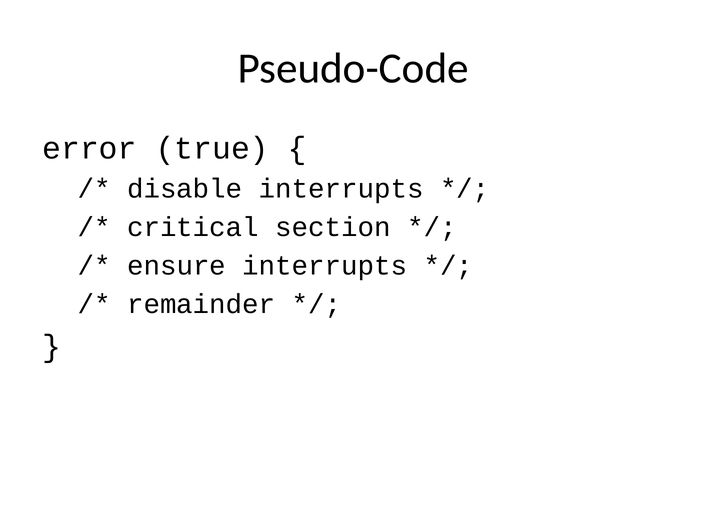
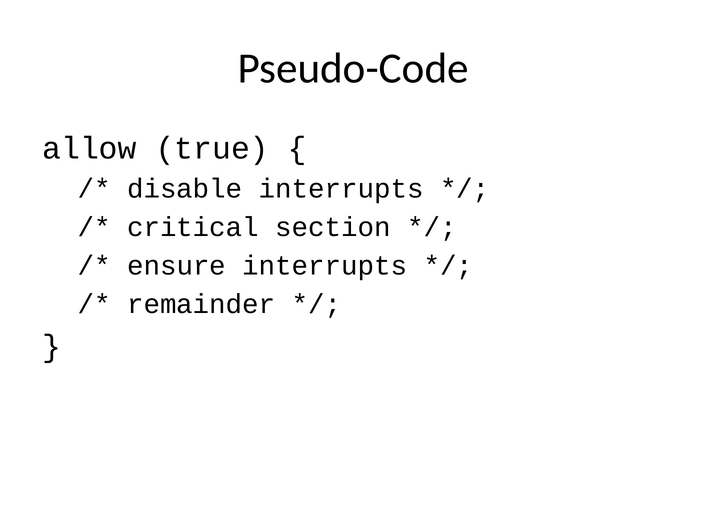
error: error -> allow
